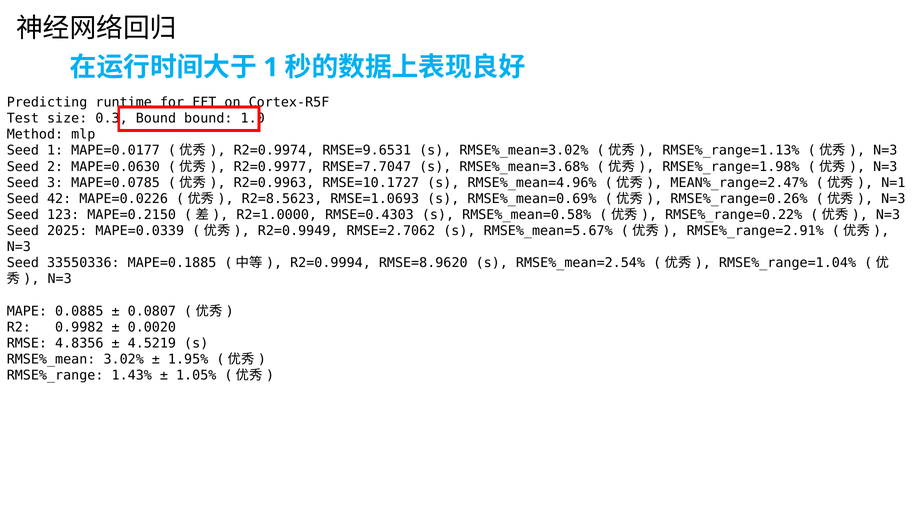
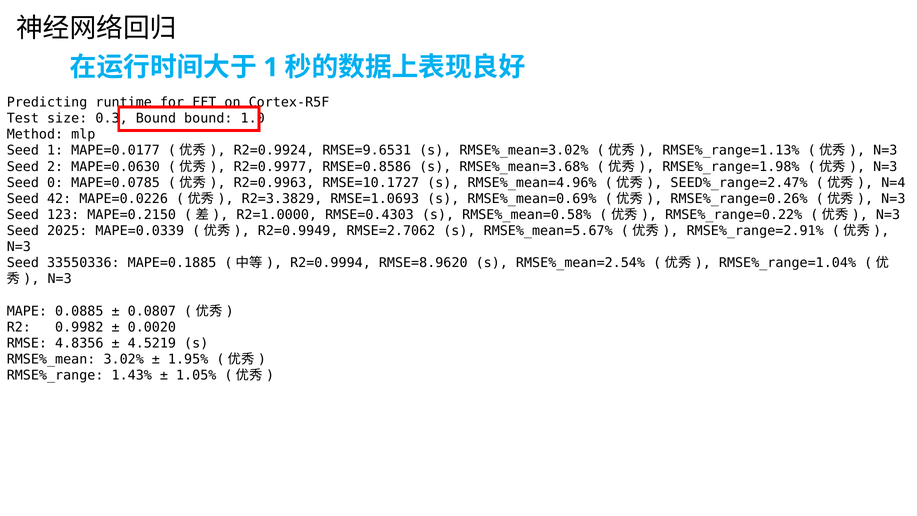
R2=0.9974: R2=0.9974 -> R2=0.9924
RMSE=7.7047: RMSE=7.7047 -> RMSE=0.8586
3: 3 -> 0
MEAN%_range=2.47%: MEAN%_range=2.47% -> SEED%_range=2.47%
N=1: N=1 -> N=4
R2=8.5623: R2=8.5623 -> R2=3.3829
